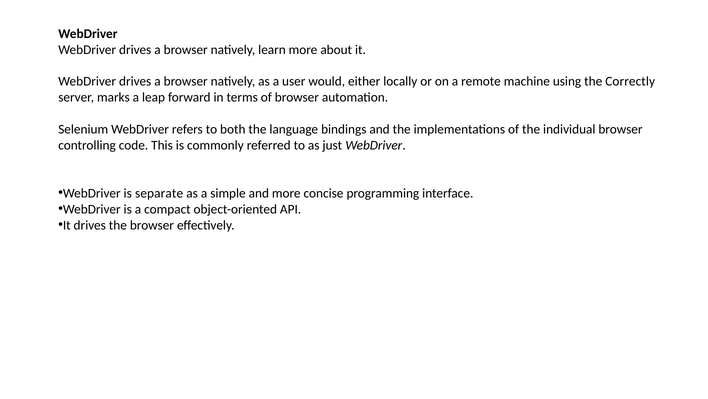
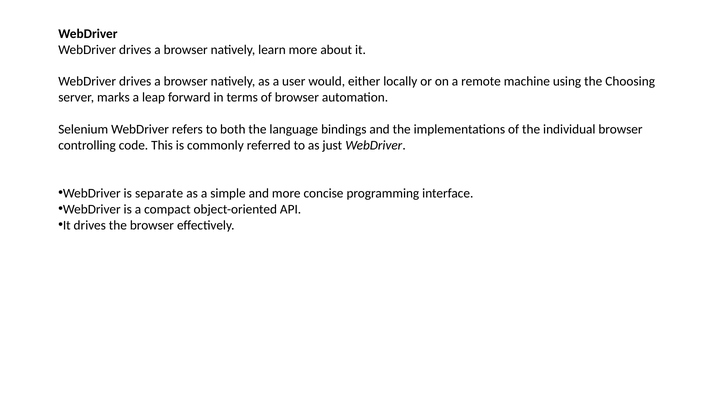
Correctly: Correctly -> Choosing
